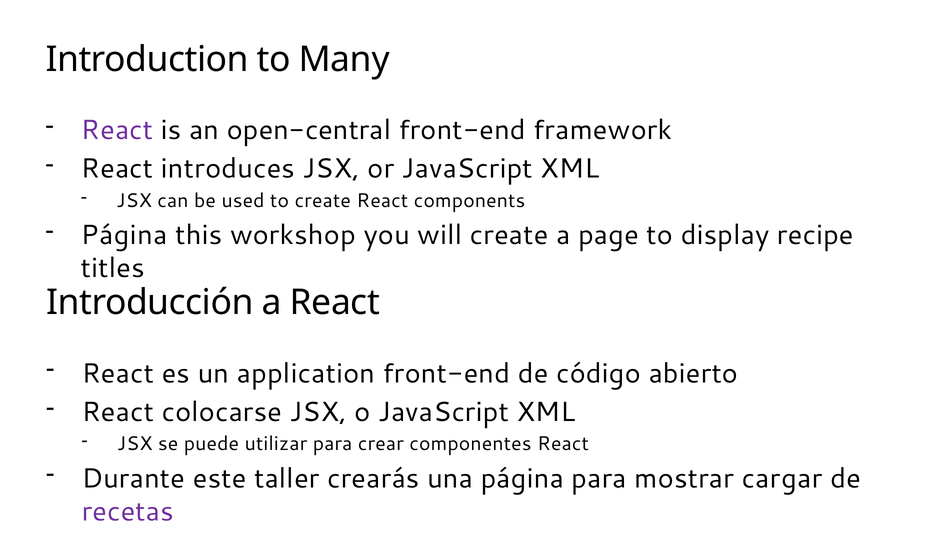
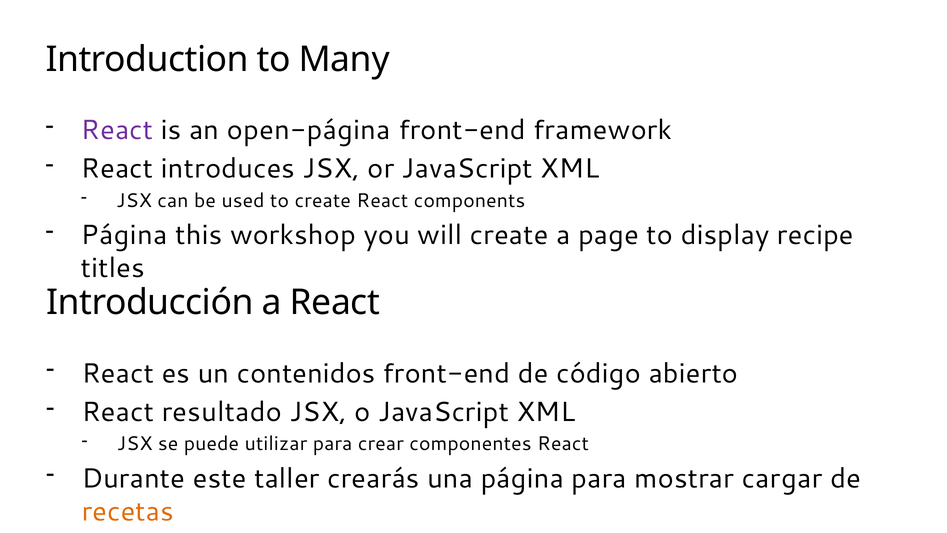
open-central: open-central -> open-página
application: application -> contenidos
colocarse: colocarse -> resultado
recetas colour: purple -> orange
